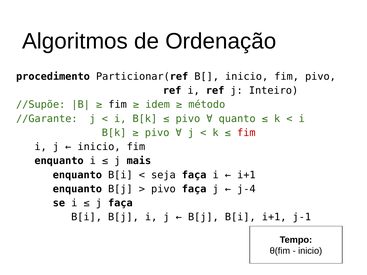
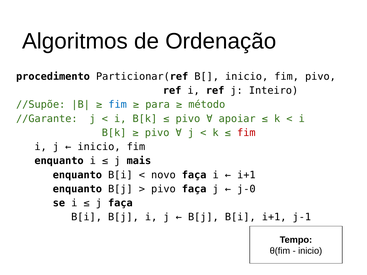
fim at (118, 105) colour: black -> blue
idem: idem -> para
quanto: quanto -> apoiar
seja: seja -> novo
j-4: j-4 -> j-0
